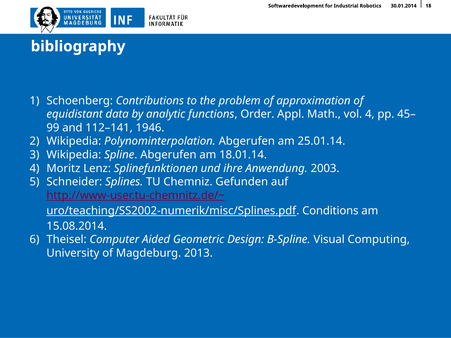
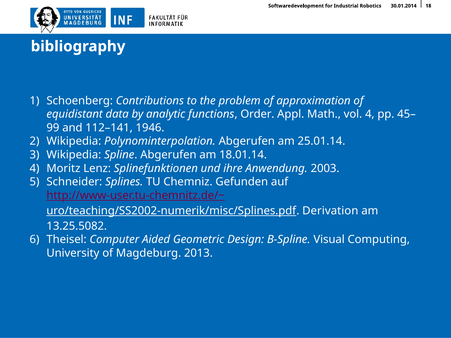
Conditions: Conditions -> Derivation
15.08.2014: 15.08.2014 -> 13.25.5082
